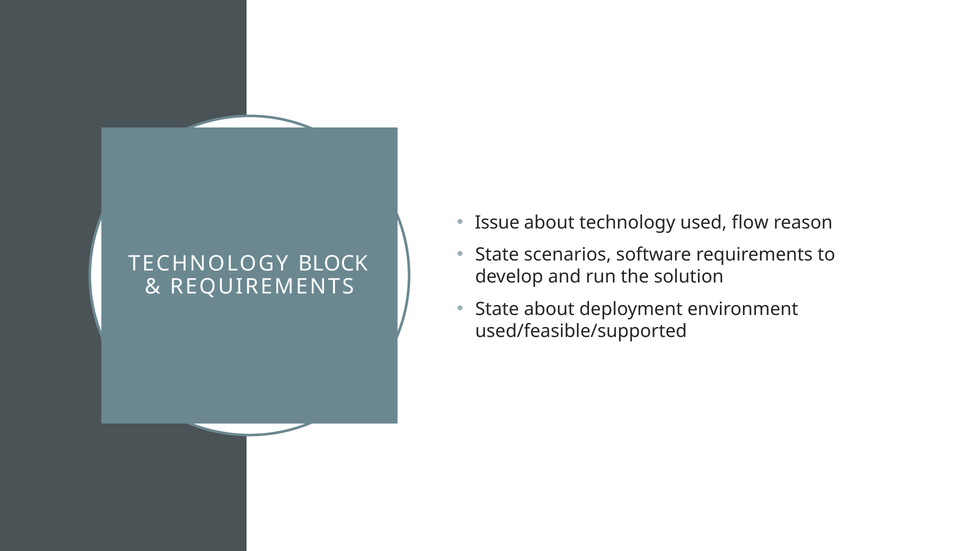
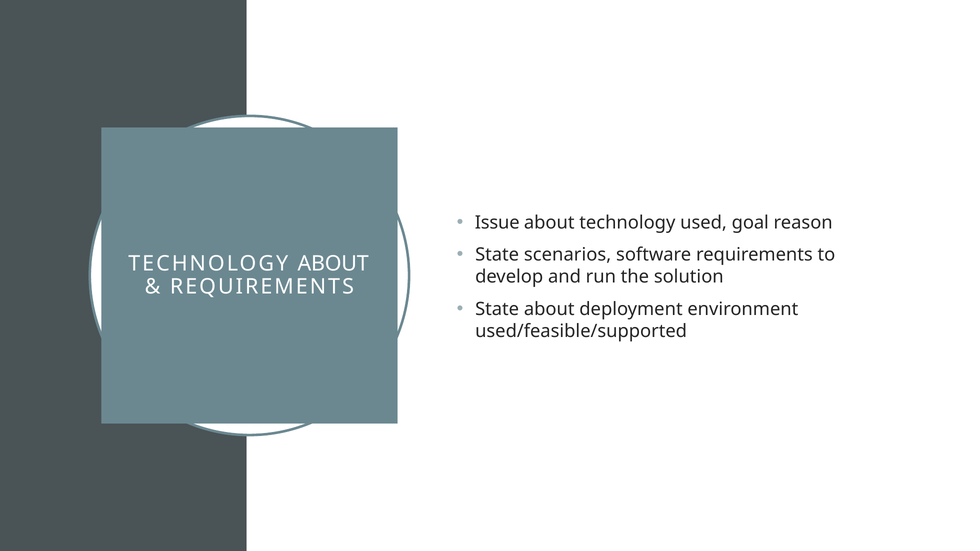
flow: flow -> goal
TECHNOLOGY BLOCK: BLOCK -> ABOUT
